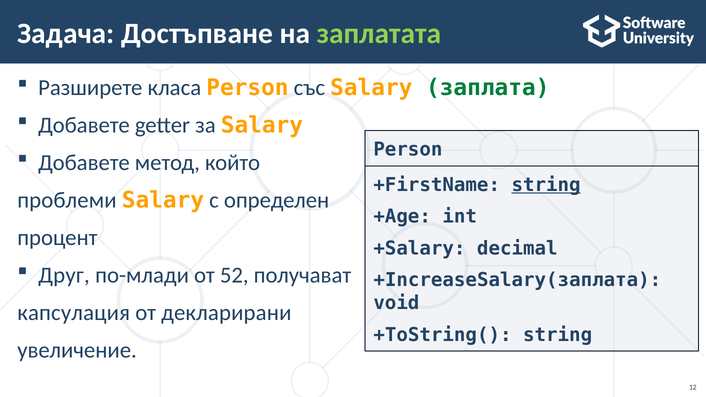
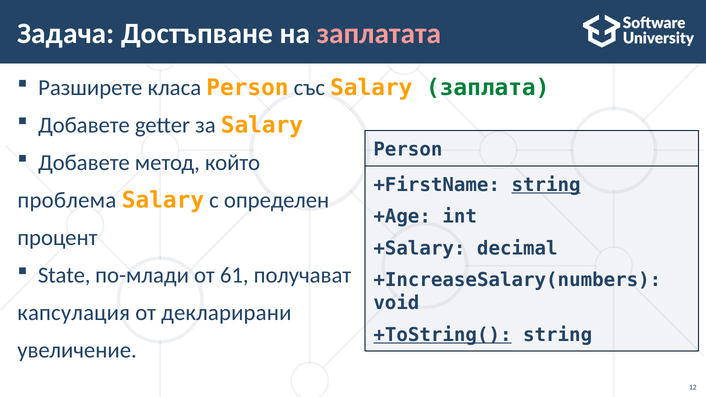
заплатата colour: light green -> pink
проблеми: проблеми -> проблема
Друг: Друг -> State
52: 52 -> 61
+IncreaseSalary(заплата: +IncreaseSalary(заплата -> +IncreaseSalary(numbers
+ToString( underline: none -> present
